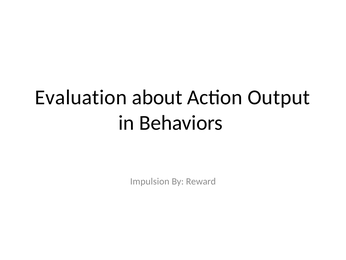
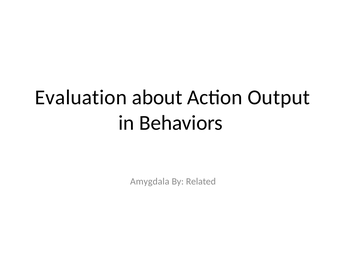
Impulsion: Impulsion -> Amygdala
Reward: Reward -> Related
